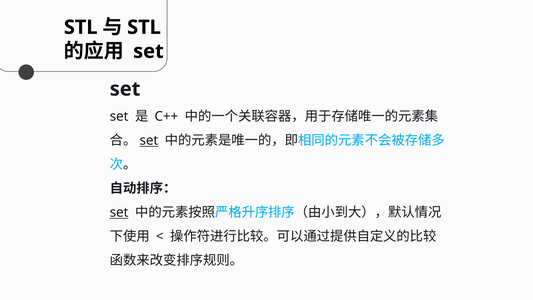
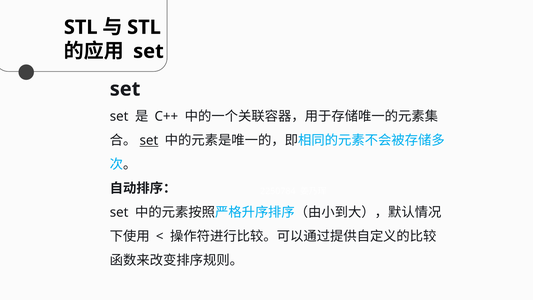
set at (119, 212) underline: present -> none
